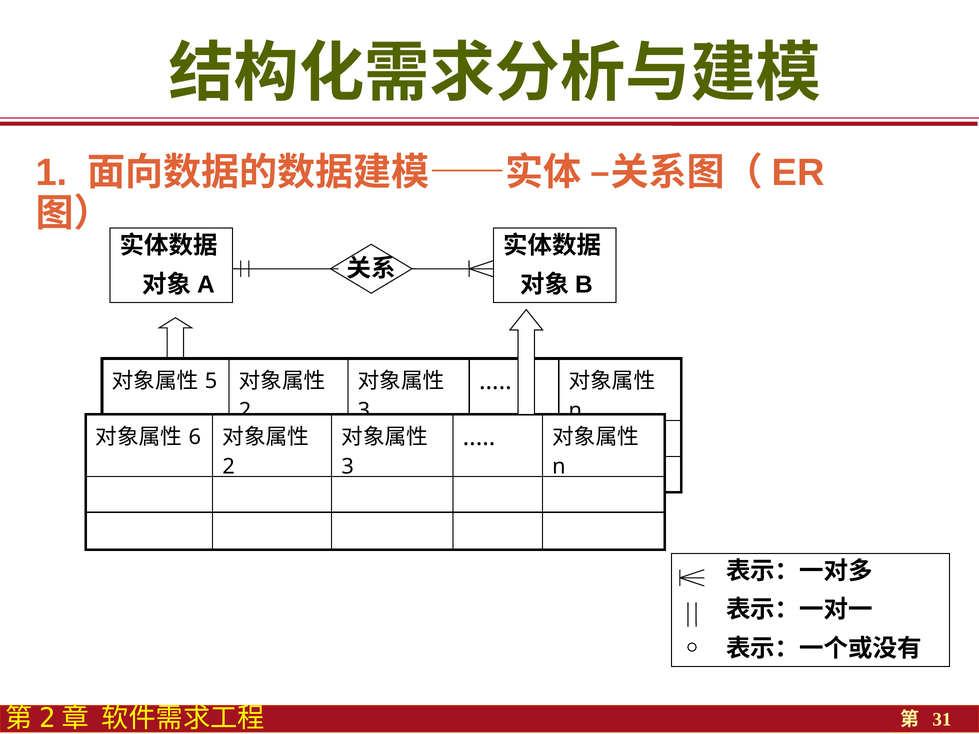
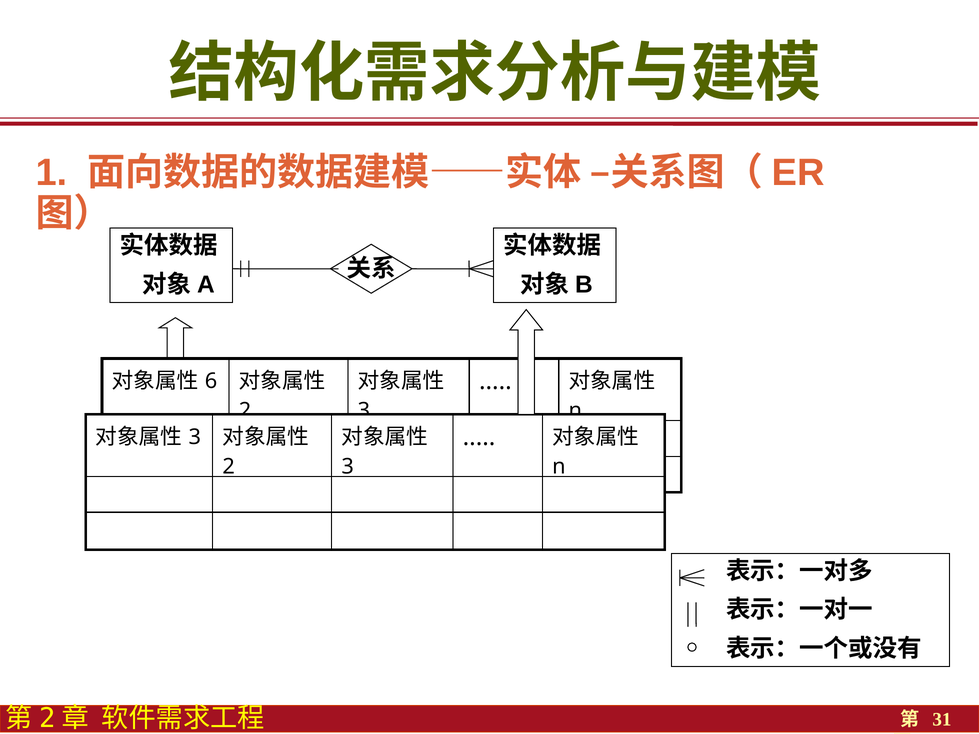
5: 5 -> 6
6 at (195, 437): 6 -> 3
